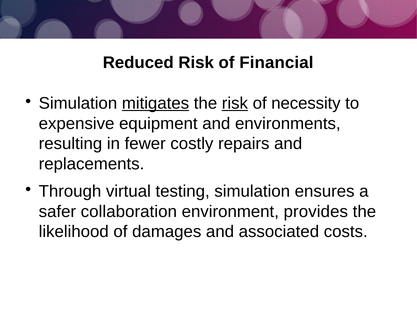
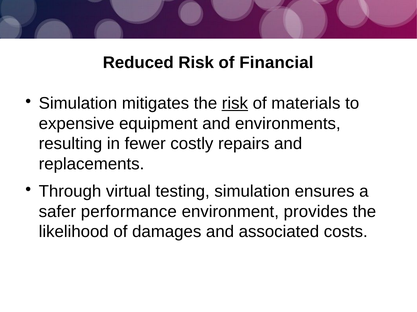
mitigates underline: present -> none
necessity: necessity -> materials
collaboration: collaboration -> performance
